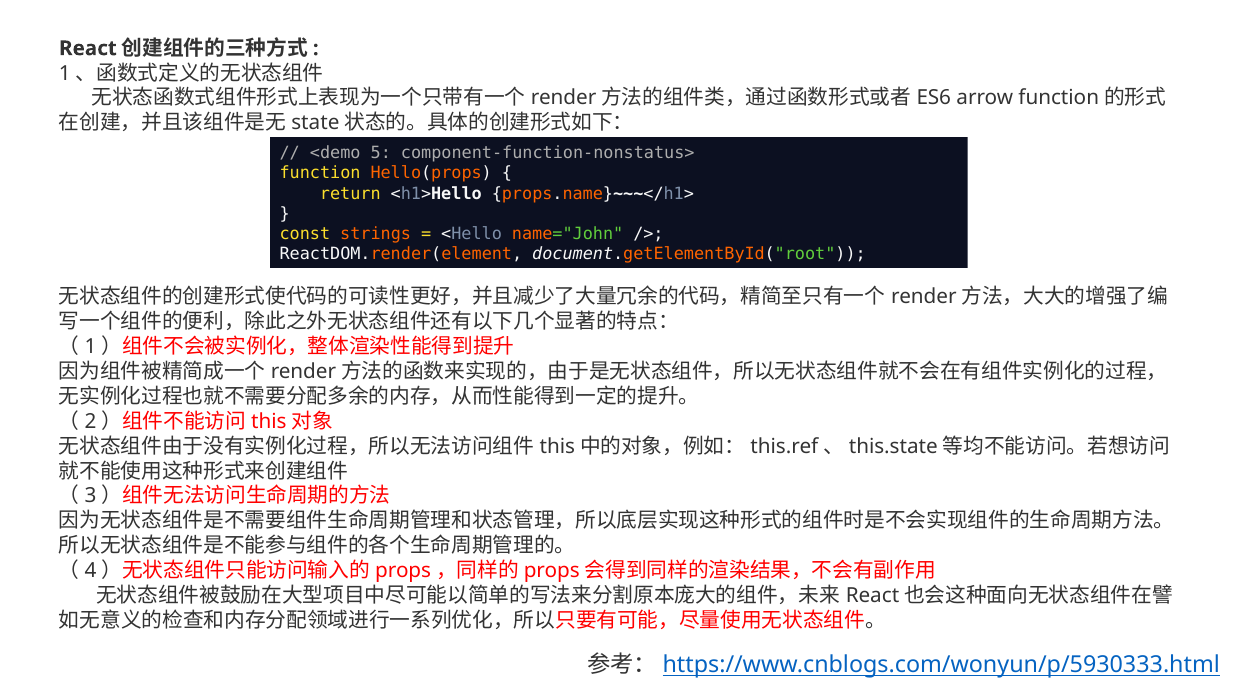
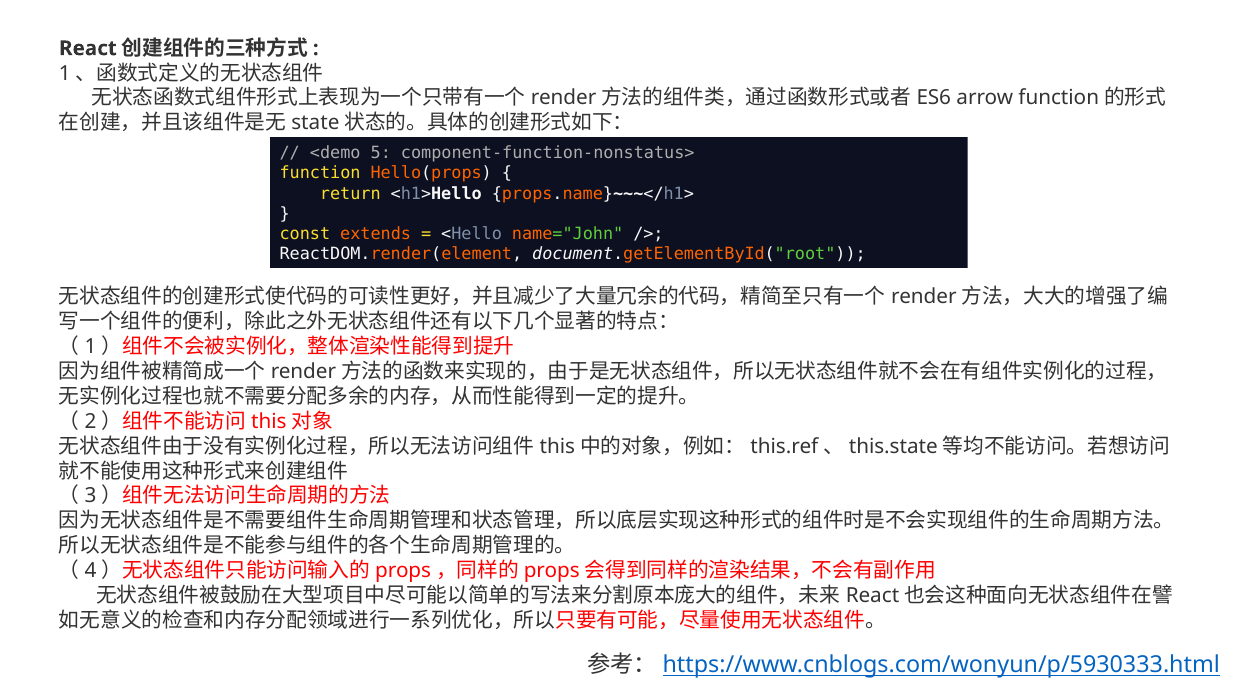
strings: strings -> extends
